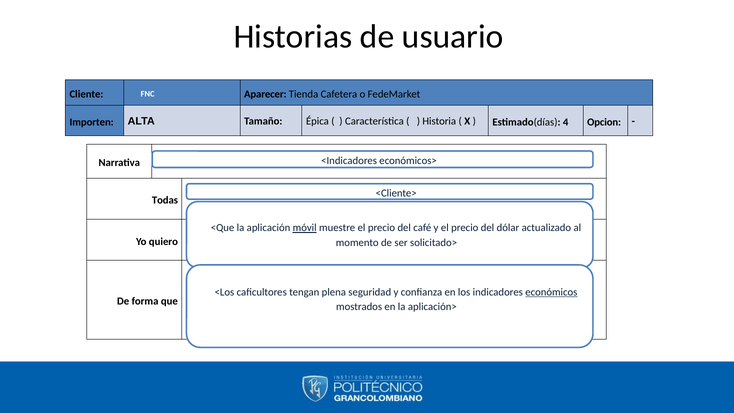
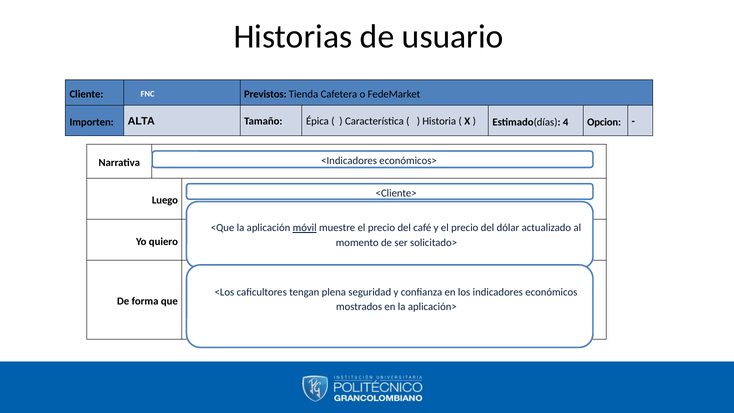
Aparecer: Aparecer -> Previstos
Todas: Todas -> Luego
económicos underline: present -> none
